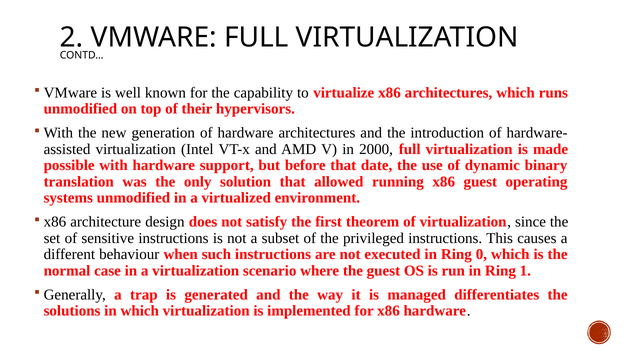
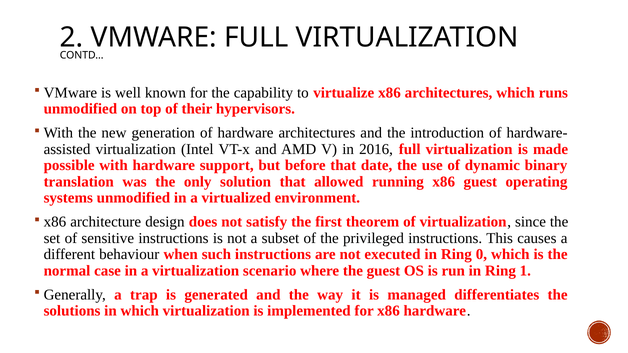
2000: 2000 -> 2016
